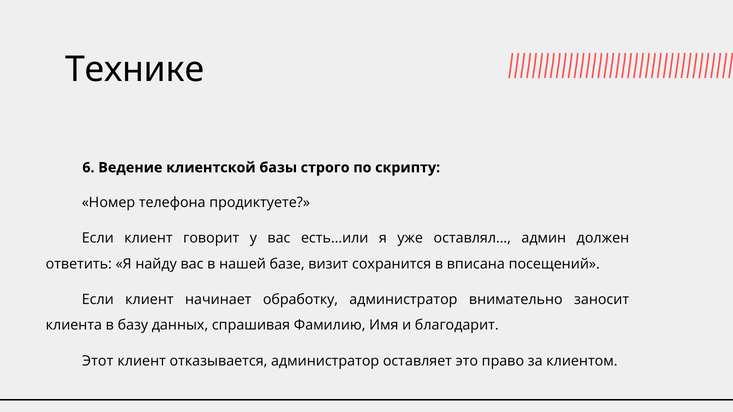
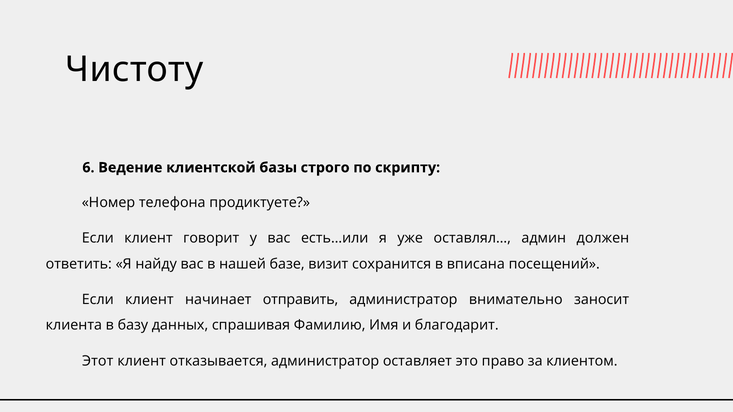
Технике: Технике -> Чистоту
обработку: обработку -> отправить
